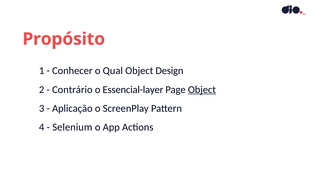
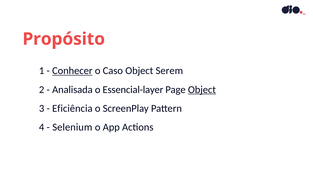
Conhecer underline: none -> present
Qual: Qual -> Caso
Design: Design -> Serem
Contrário: Contrário -> Analisada
Aplicação: Aplicação -> Eficiência
